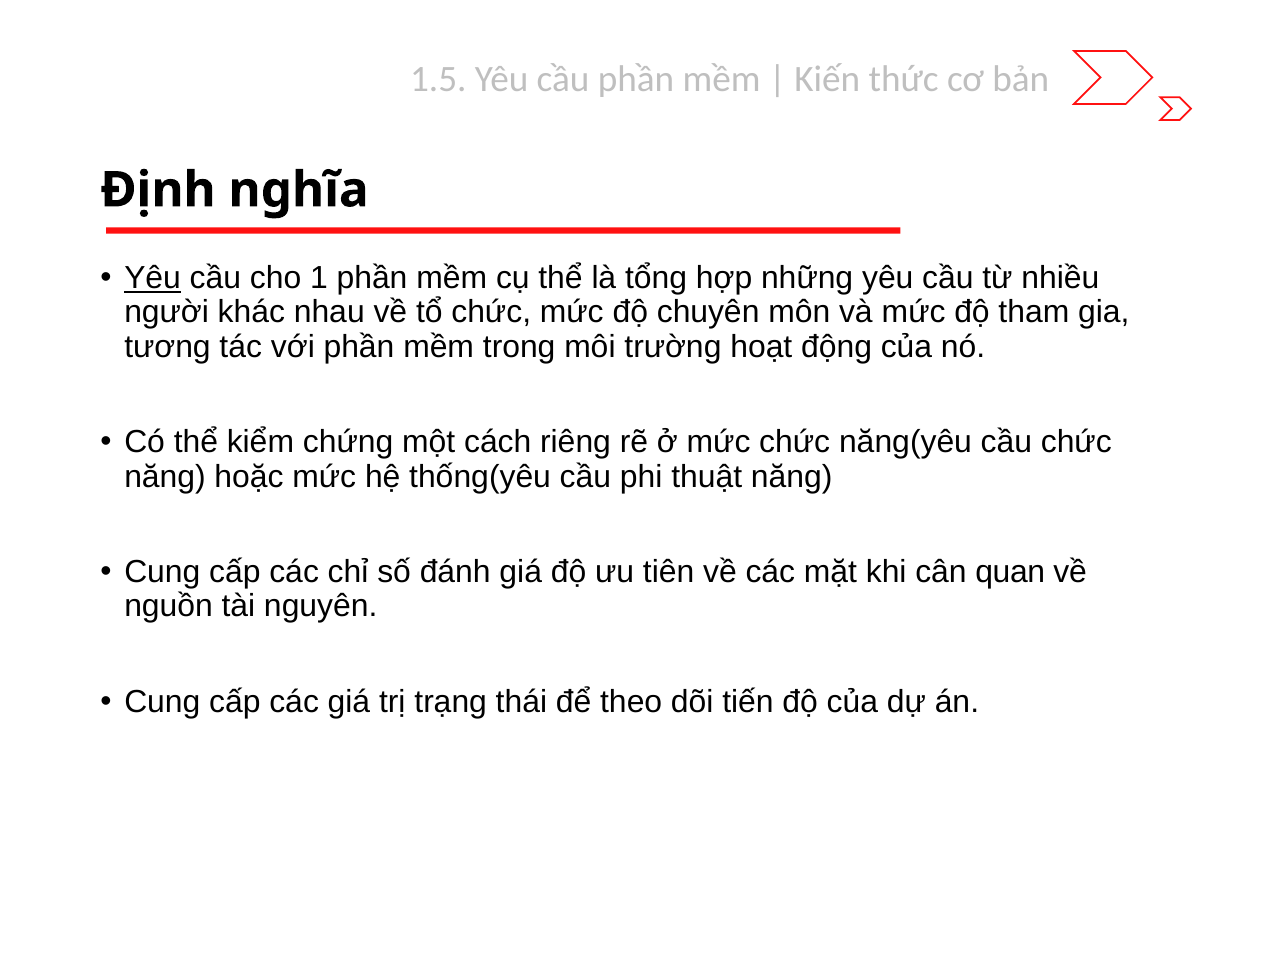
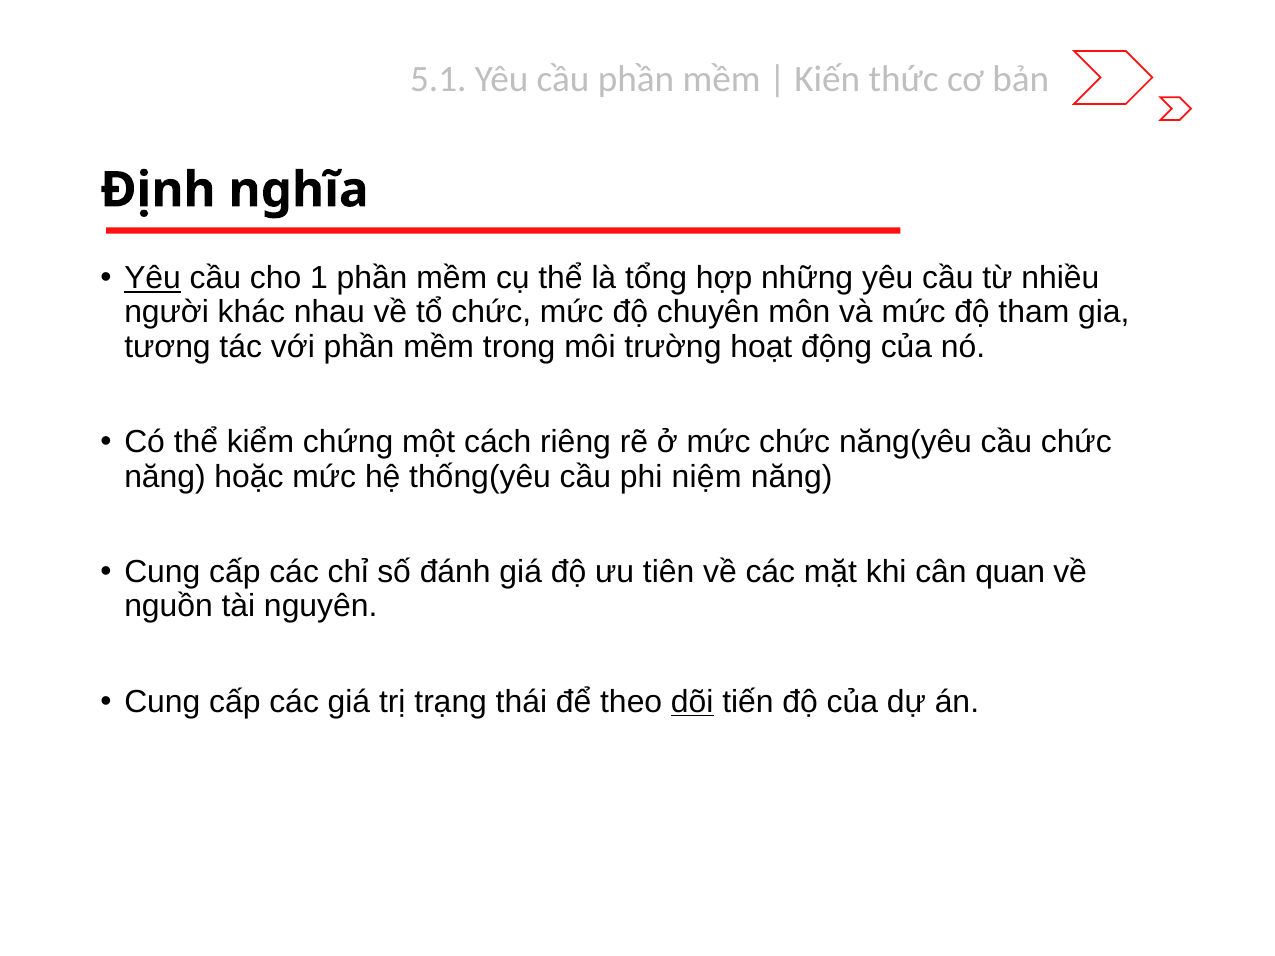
1.5: 1.5 -> 5.1
thuật: thuật -> niệm
dõi underline: none -> present
